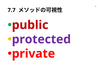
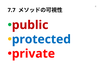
protected colour: purple -> blue
